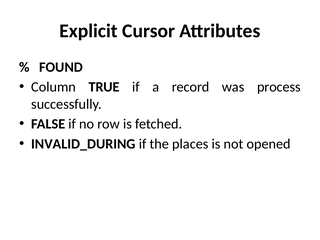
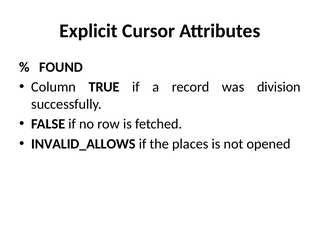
process: process -> division
INVALID_DURING: INVALID_DURING -> INVALID_ALLOWS
